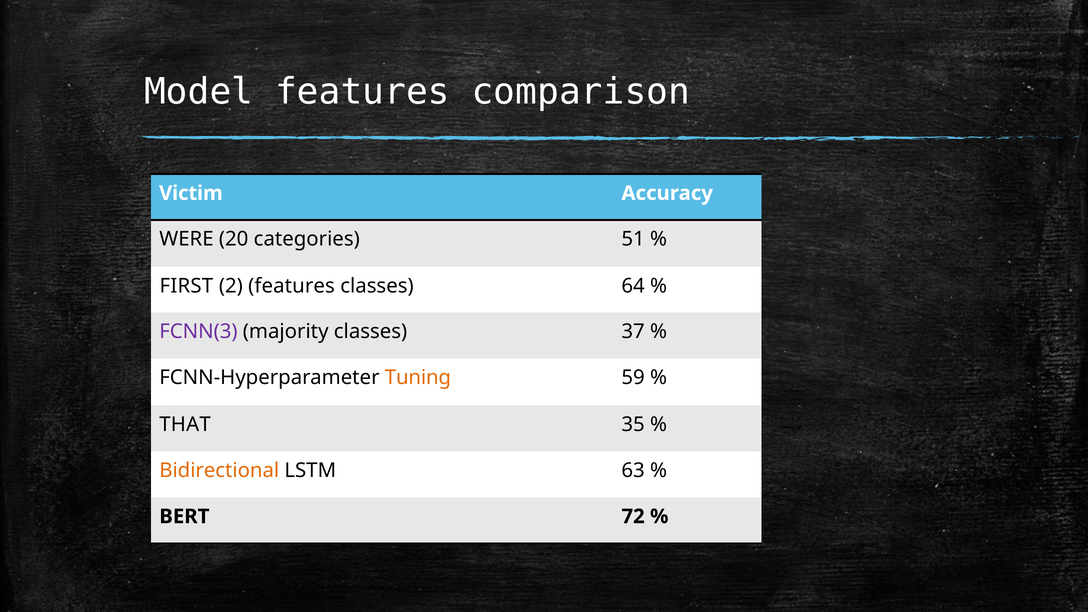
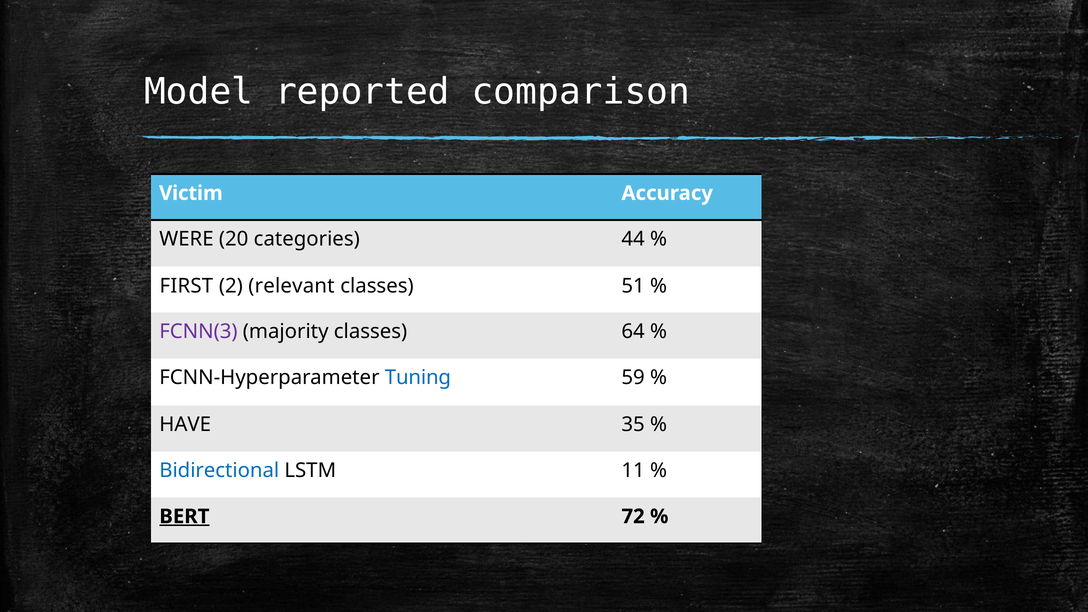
Model features: features -> reported
51: 51 -> 44
2 features: features -> relevant
64: 64 -> 51
37: 37 -> 64
Tuning colour: orange -> blue
THAT: THAT -> HAVE
Bidirectional colour: orange -> blue
63: 63 -> 11
BERT underline: none -> present
